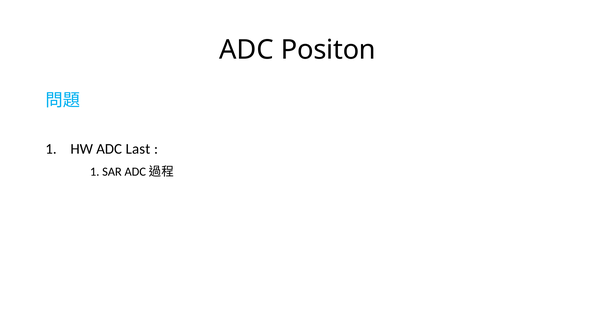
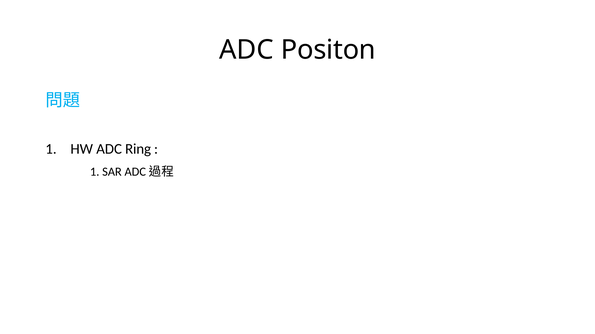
Last: Last -> Ring
